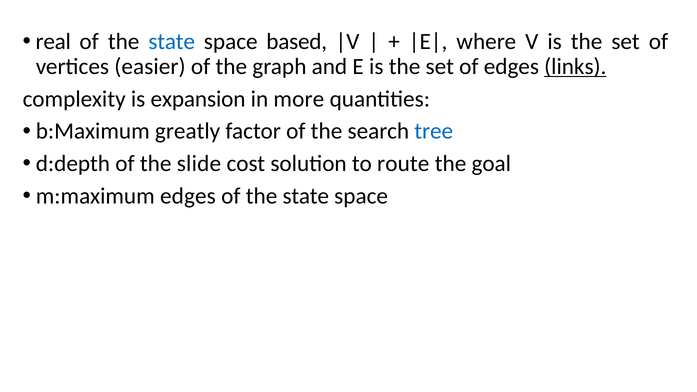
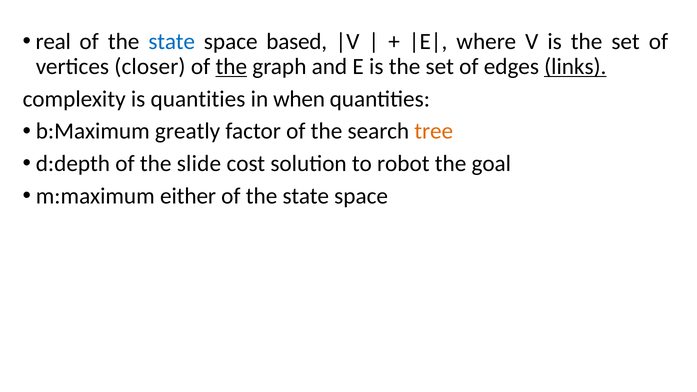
easier: easier -> closer
the at (231, 66) underline: none -> present
is expansion: expansion -> quantities
more: more -> when
tree colour: blue -> orange
route: route -> robot
m:maximum edges: edges -> either
